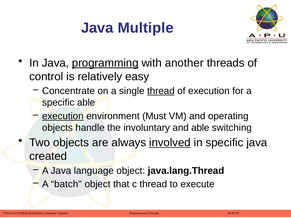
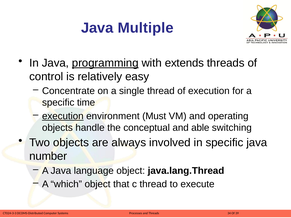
another: another -> extends
thread at (161, 91) underline: present -> none
specific able: able -> time
involuntary: involuntary -> conceptual
involved underline: present -> none
created: created -> number
batch: batch -> which
